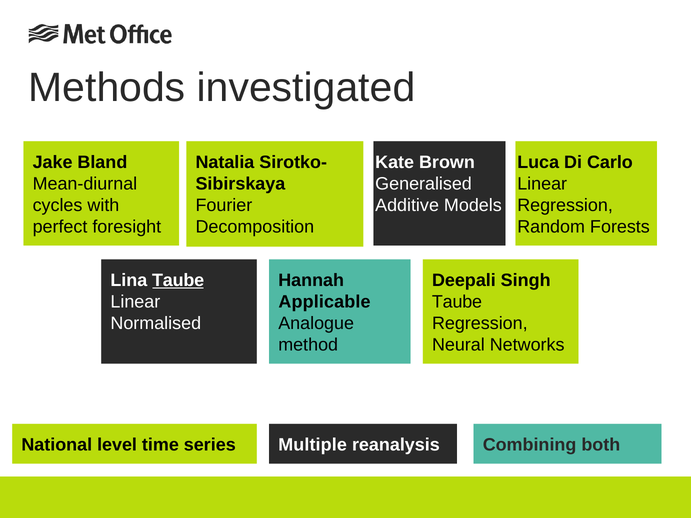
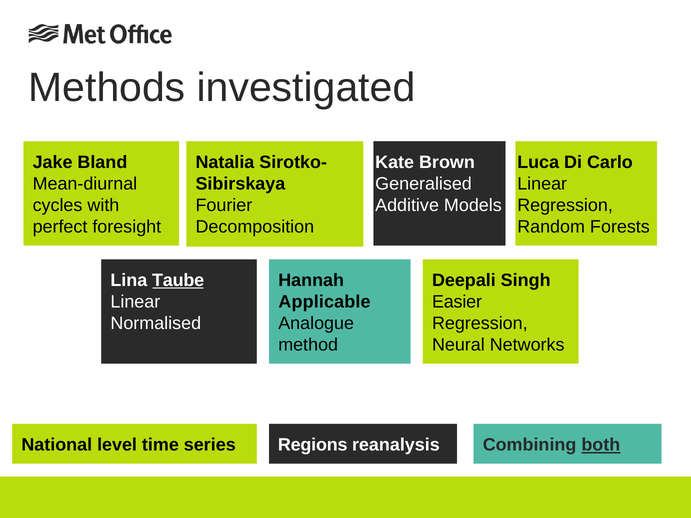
Taube at (457, 302): Taube -> Easier
Multiple: Multiple -> Regions
both underline: none -> present
